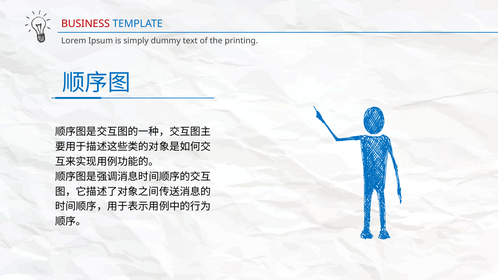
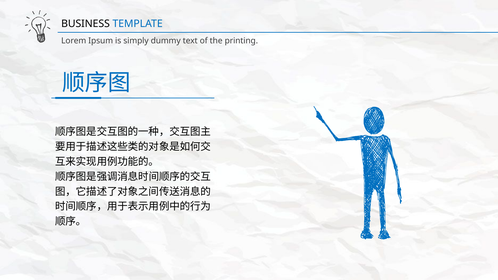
BUSINESS colour: red -> black
